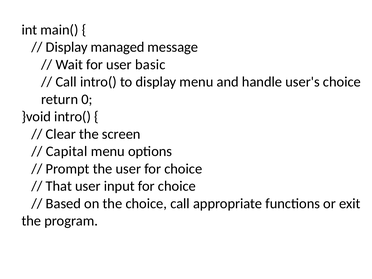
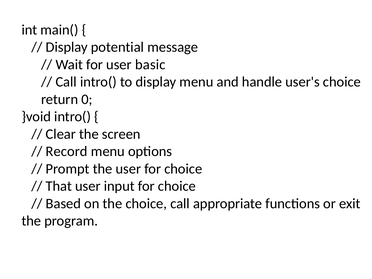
managed: managed -> potential
Capital: Capital -> Record
